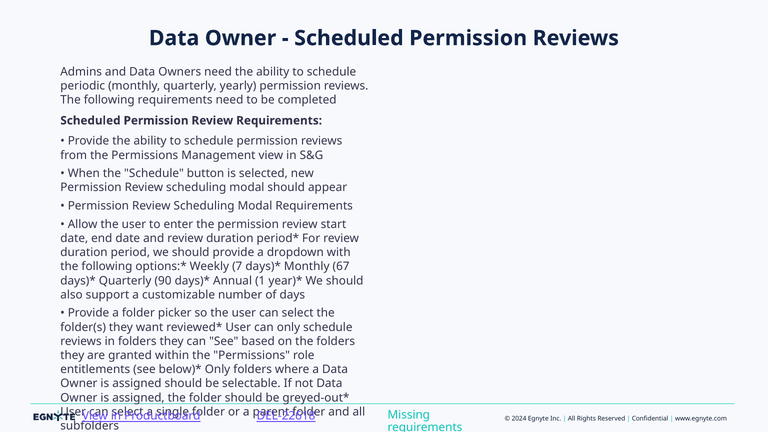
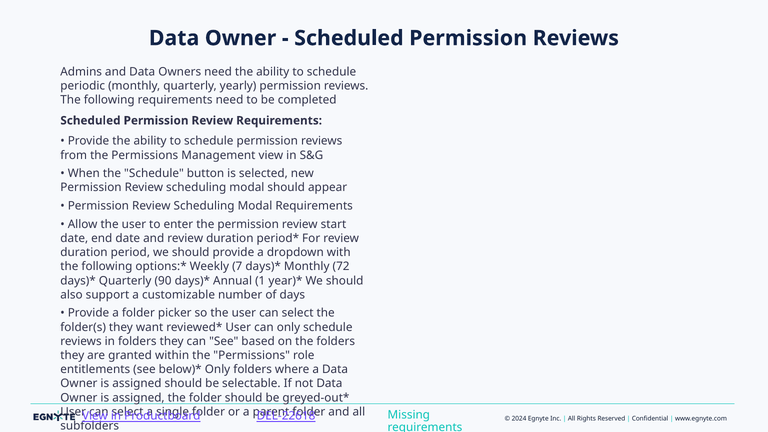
67: 67 -> 72
